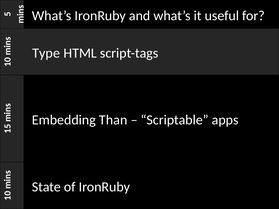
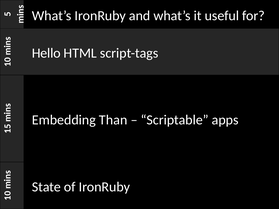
Type: Type -> Hello
